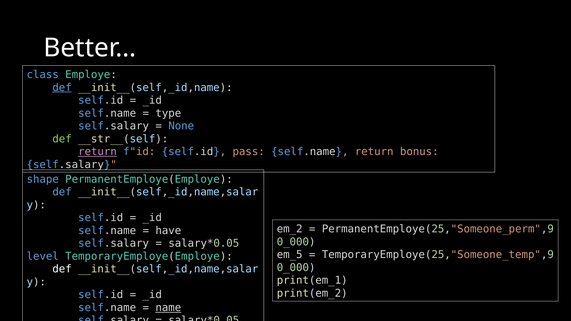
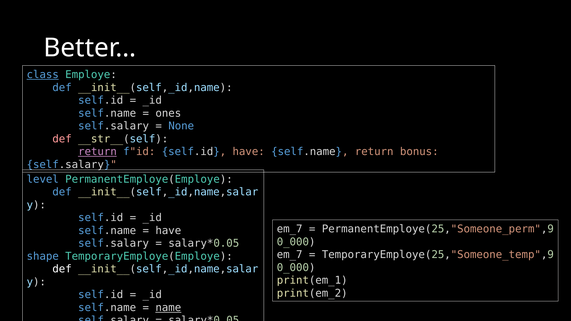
class underline: none -> present
def at (62, 88) underline: present -> none
type: type -> ones
def at (62, 139) colour: light green -> pink
self.id pass: pass -> have
shape: shape -> level
em_2 at (290, 229): em_2 -> em_7
em_5 at (290, 255): em_5 -> em_7
level: level -> shape
